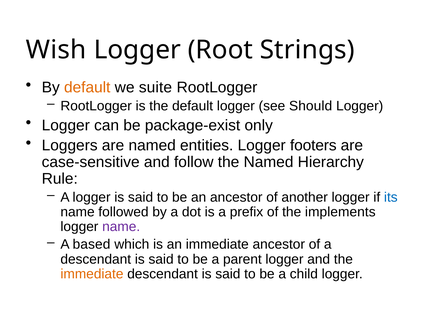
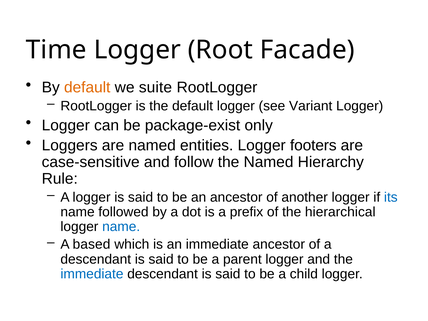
Wish: Wish -> Time
Strings: Strings -> Facade
Should: Should -> Variant
implements: implements -> hierarchical
name at (121, 227) colour: purple -> blue
immediate at (92, 274) colour: orange -> blue
